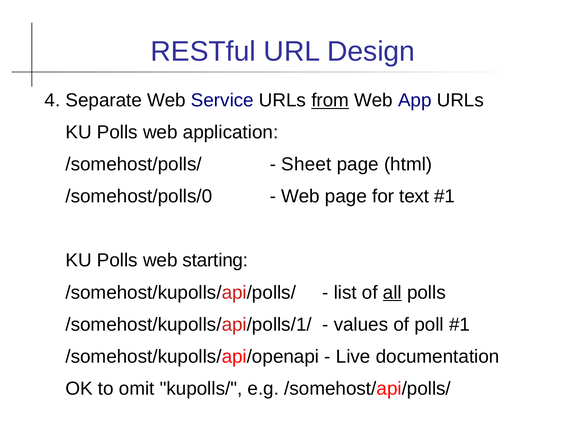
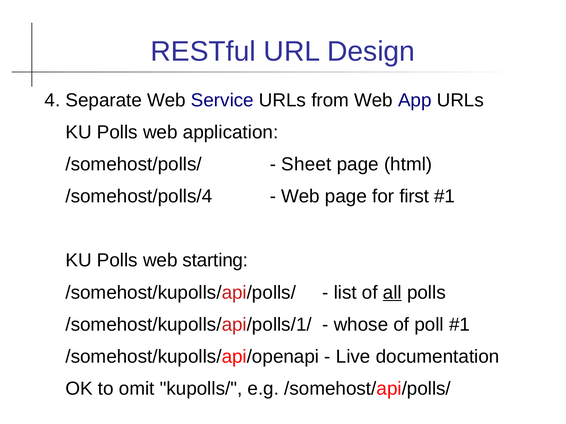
from underline: present -> none
/somehost/polls/0: /somehost/polls/0 -> /somehost/polls/4
text: text -> first
values: values -> whose
